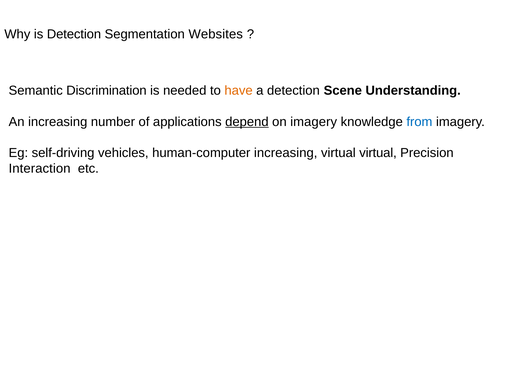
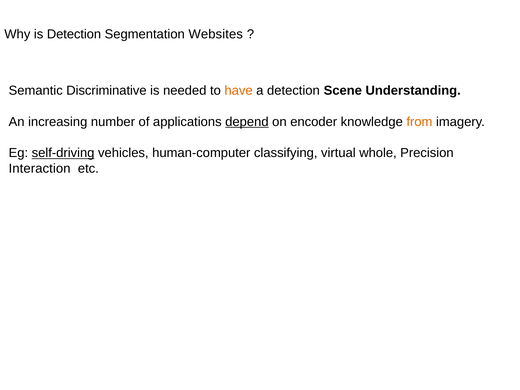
Discrimination: Discrimination -> Discriminative
on imagery: imagery -> encoder
from colour: blue -> orange
self-driving underline: none -> present
human-computer increasing: increasing -> classifying
virtual virtual: virtual -> whole
